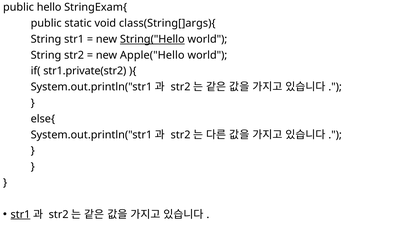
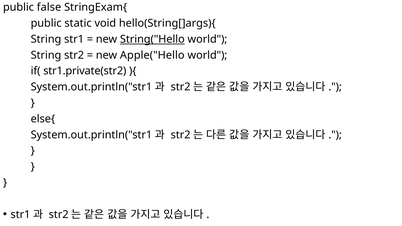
hello: hello -> false
class(String[]args){: class(String[]args){ -> hello(String[]args){
str1 at (20, 215) underline: present -> none
